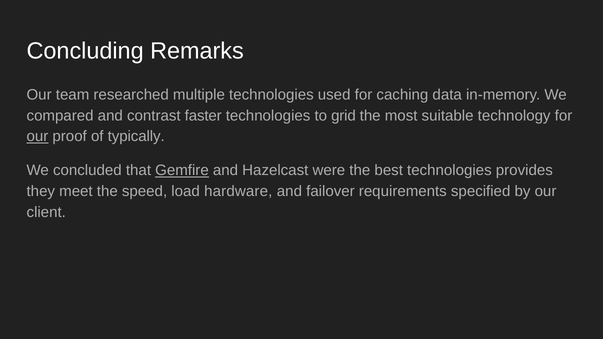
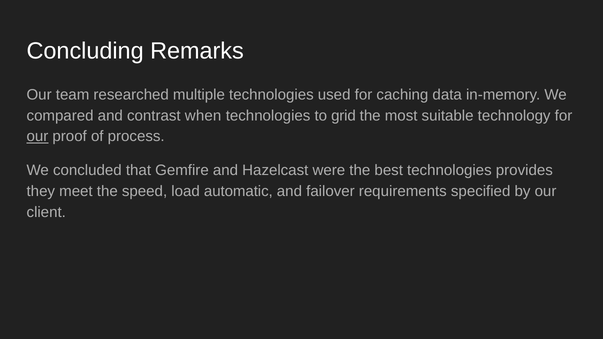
faster: faster -> when
typically: typically -> process
Gemfire underline: present -> none
hardware: hardware -> automatic
